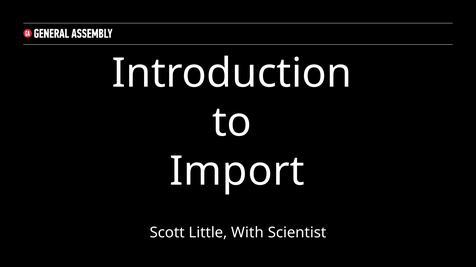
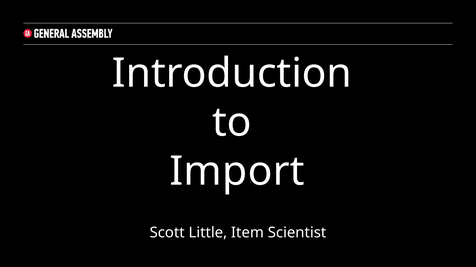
With: With -> Item
